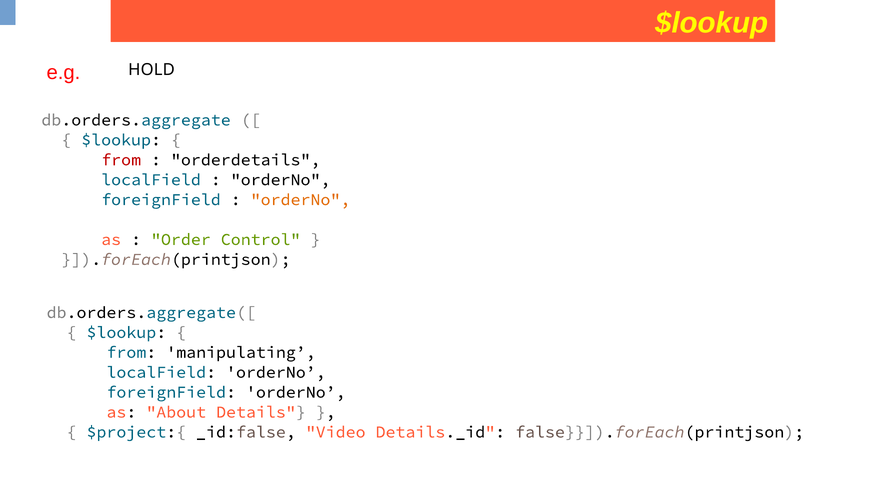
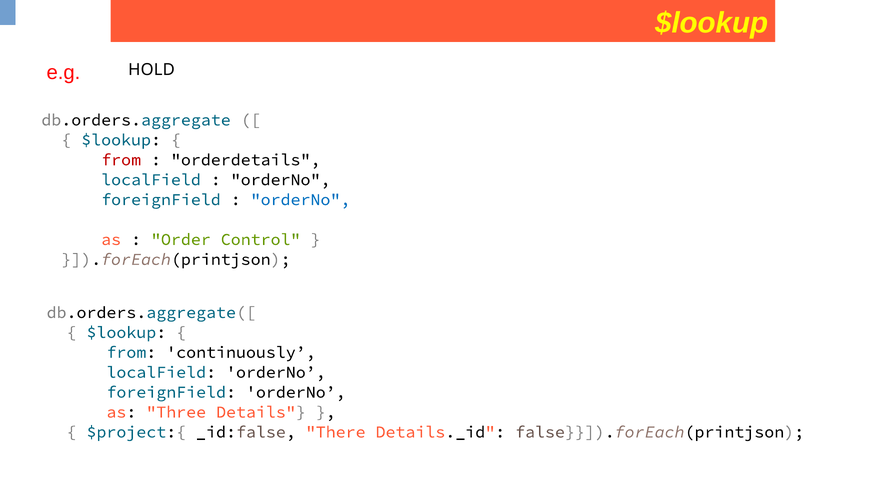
orderNo at (301, 200) colour: orange -> blue
manipulating: manipulating -> continuously
About: About -> Three
Video: Video -> There
